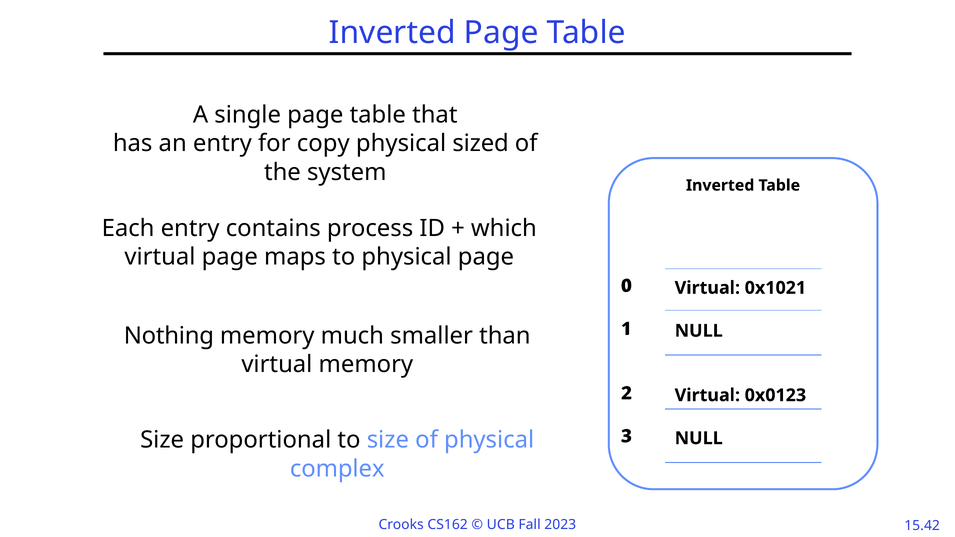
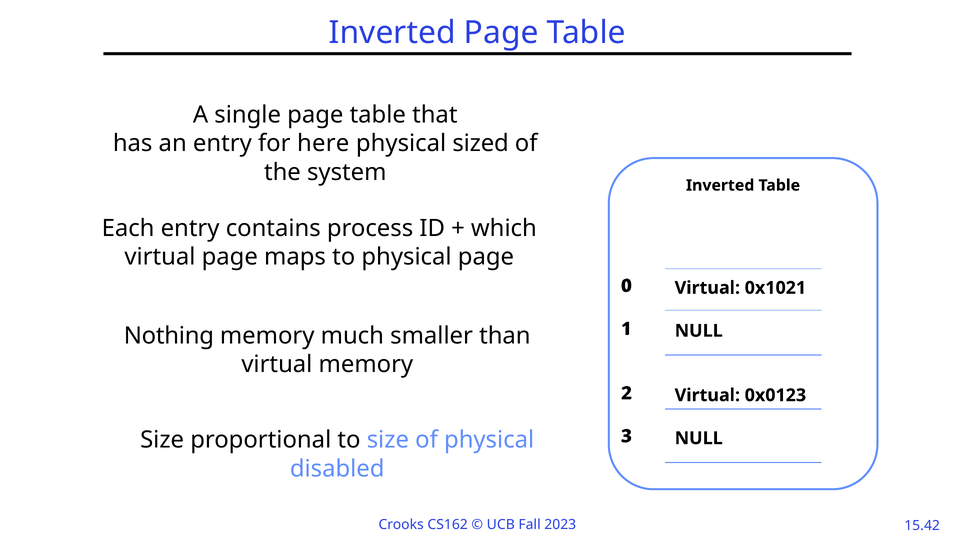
copy: copy -> here
complex: complex -> disabled
